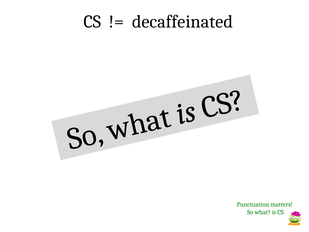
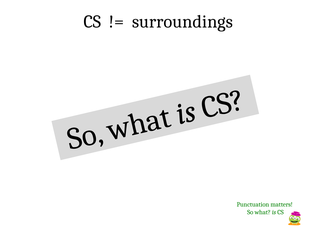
decaffeinated: decaffeinated -> surroundings
